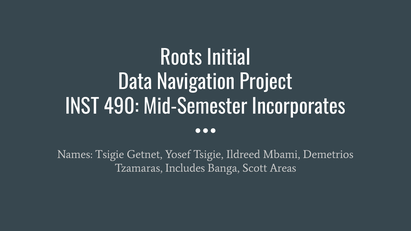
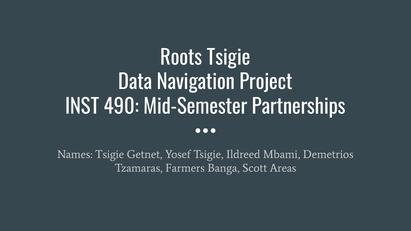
Roots Initial: Initial -> Tsigie
Incorporates: Incorporates -> Partnerships
Includes: Includes -> Farmers
